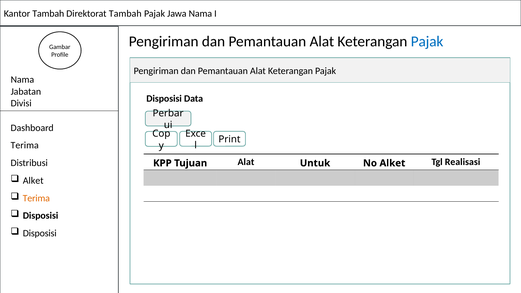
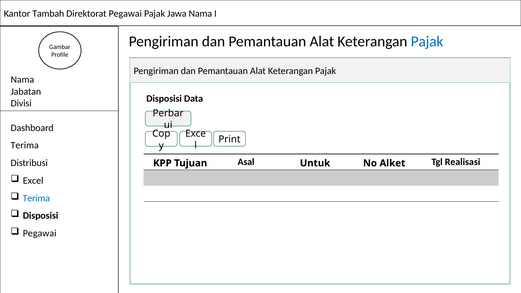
Direktorat Tambah: Tambah -> Pegawai
Alat at (246, 162): Alat -> Asal
Alket at (33, 181): Alket -> Excel
Terima at (36, 198) colour: orange -> blue
Disposisi at (40, 233): Disposisi -> Pegawai
